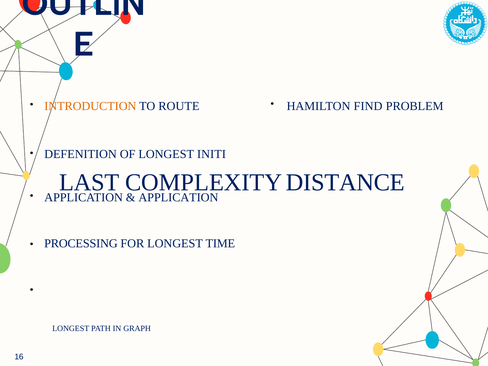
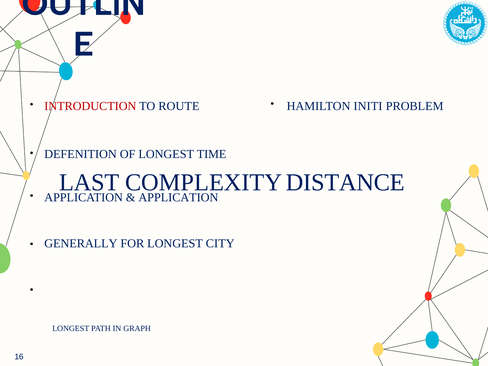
INTRODUCTION colour: orange -> red
FIND: FIND -> INITI
INITI: INITI -> TIME
PROCESSING: PROCESSING -> GENERALLY
TIME: TIME -> CITY
